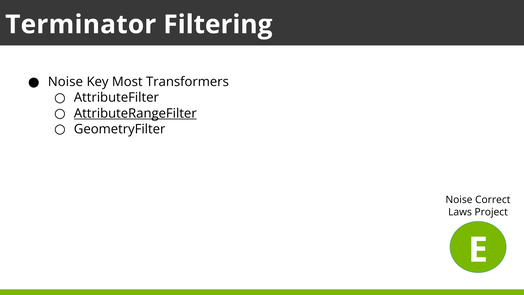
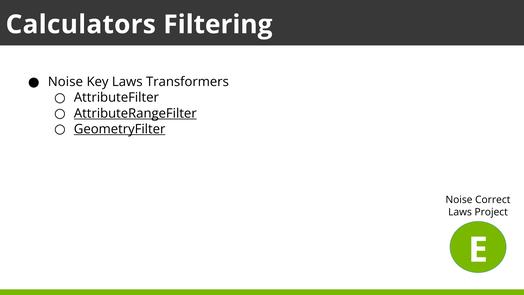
Terminator: Terminator -> Calculators
Key Most: Most -> Laws
GeometryFilter underline: none -> present
